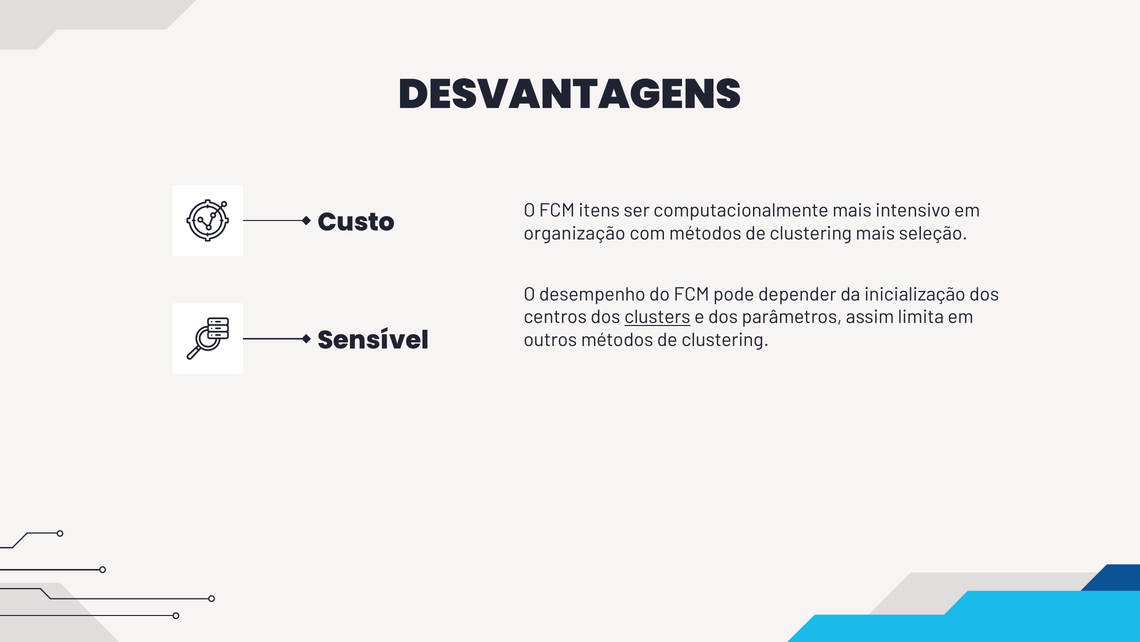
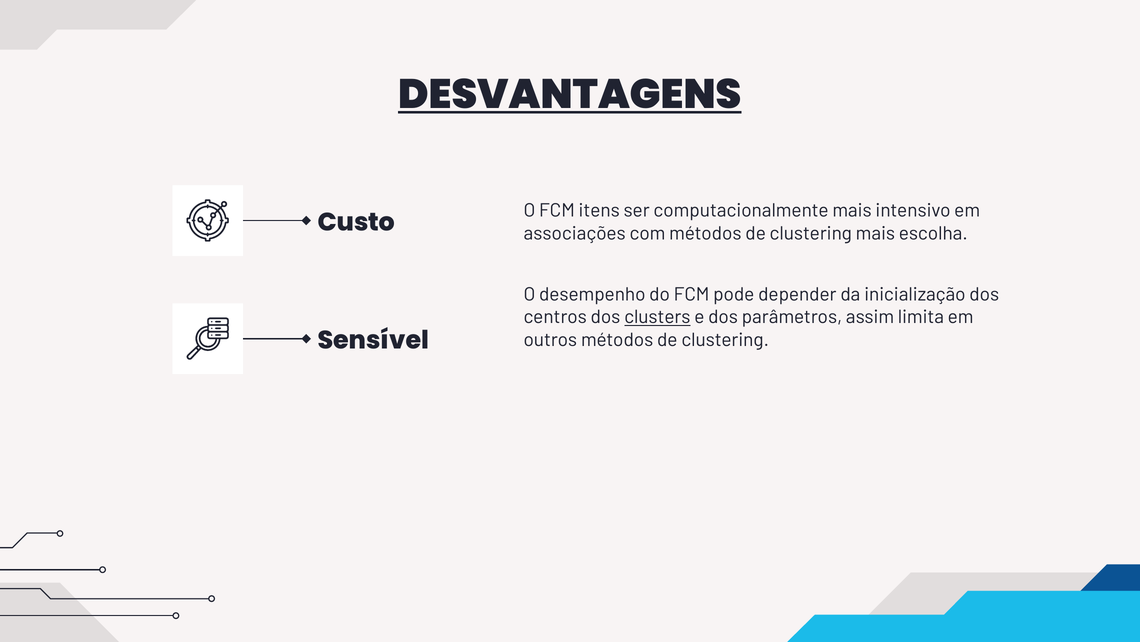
DESVANTAGENS underline: none -> present
organização: organização -> associações
seleção: seleção -> escolha
